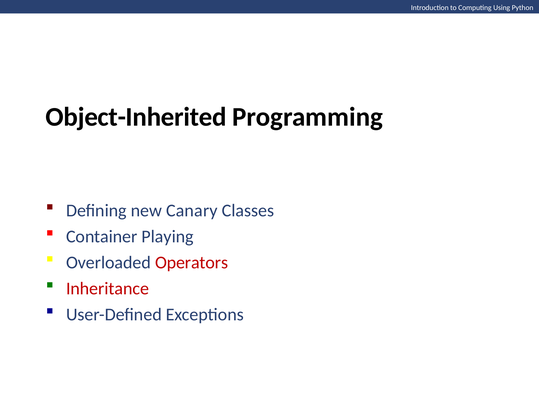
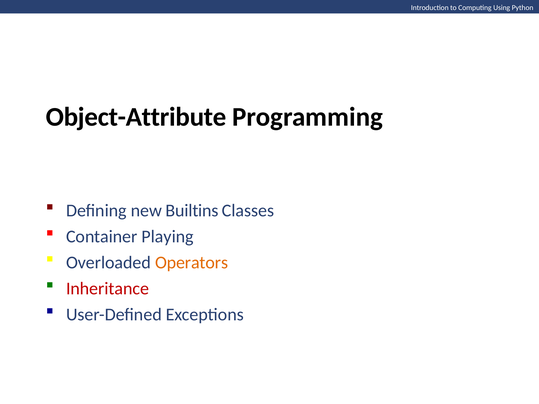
Object-Inherited: Object-Inherited -> Object-Attribute
Canary: Canary -> Builtins
Operators colour: red -> orange
